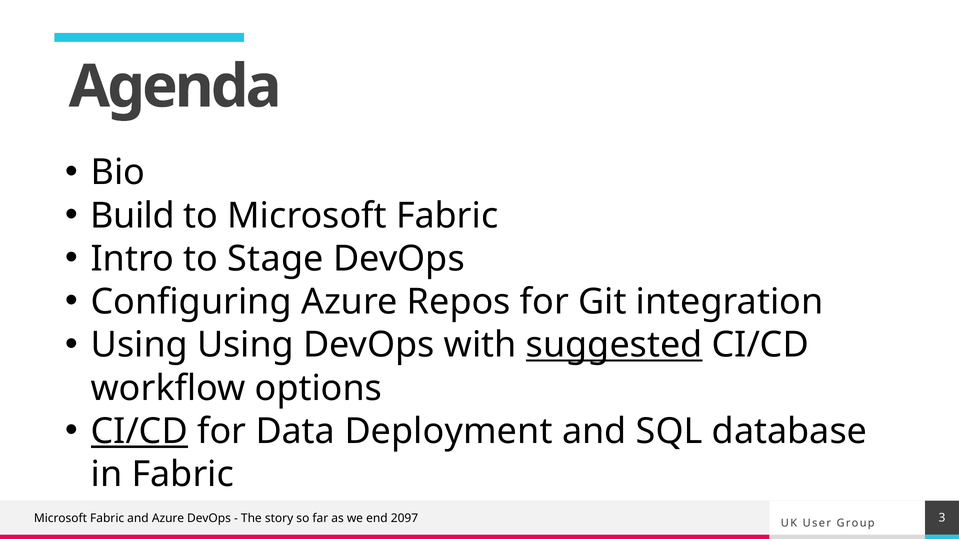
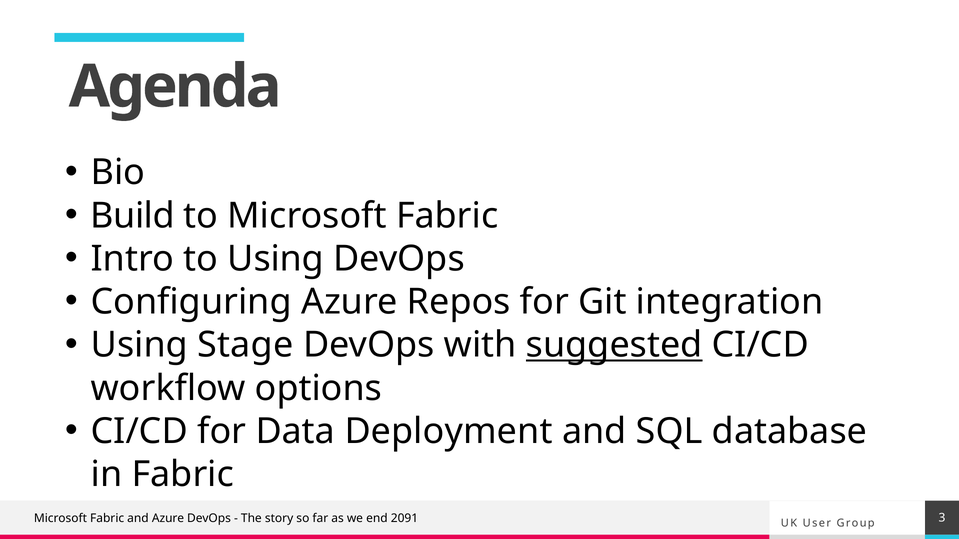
to Stage: Stage -> Using
Using Using: Using -> Stage
CI/CD at (139, 432) underline: present -> none
2097: 2097 -> 2091
